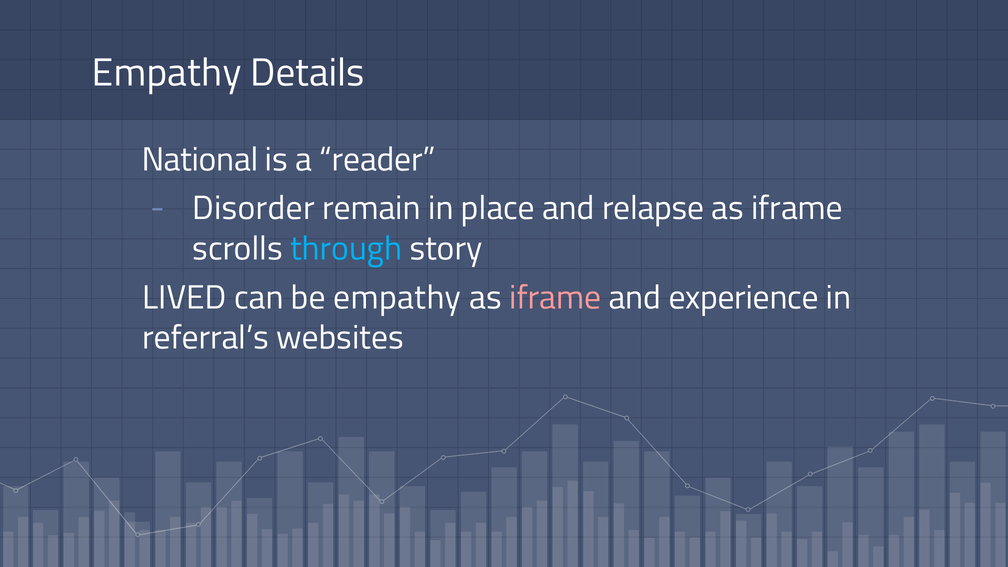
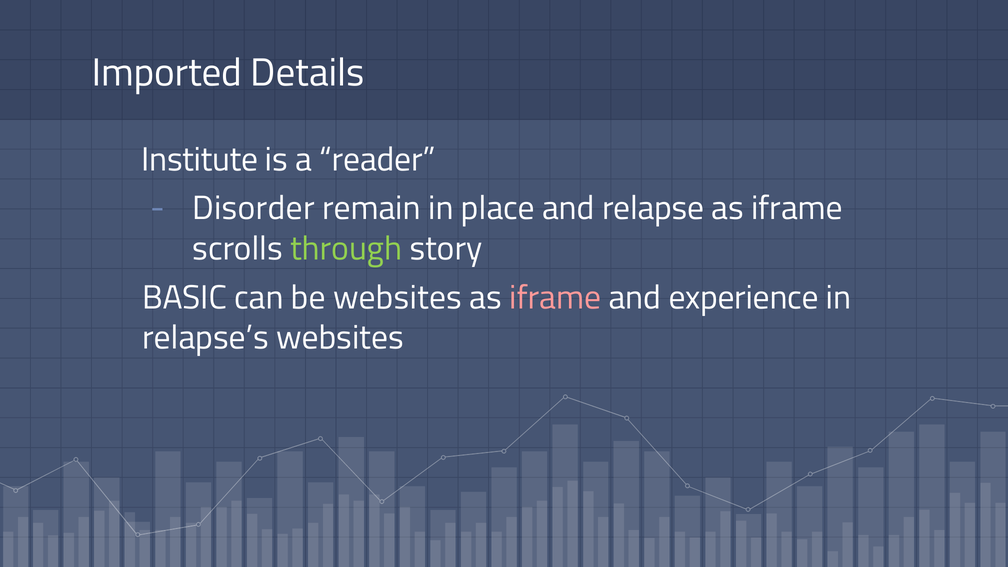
Empathy at (167, 73): Empathy -> Imported
National: National -> Institute
through colour: light blue -> light green
LIVED: LIVED -> BASIC
be empathy: empathy -> websites
referral’s: referral’s -> relapse’s
